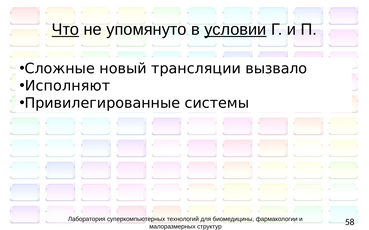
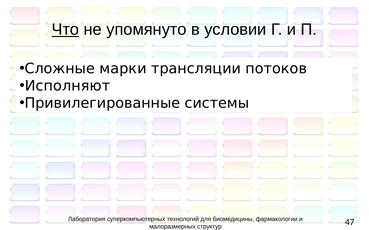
условии underline: present -> none
новый: новый -> марки
вызвало: вызвало -> потоков
58: 58 -> 47
